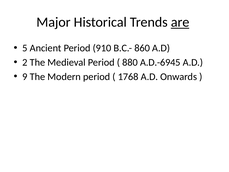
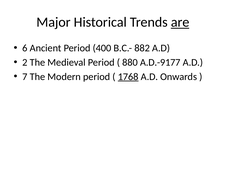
5: 5 -> 6
910: 910 -> 400
860: 860 -> 882
A.D.-6945: A.D.-6945 -> A.D.-9177
9: 9 -> 7
1768 underline: none -> present
